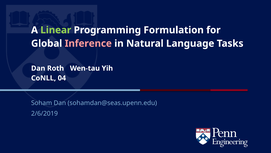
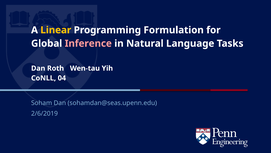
Linear colour: light green -> yellow
